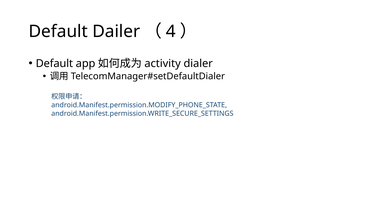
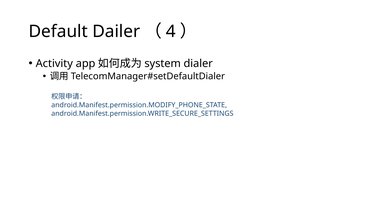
Default at (54, 64): Default -> Activity
activity: activity -> system
